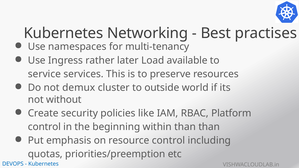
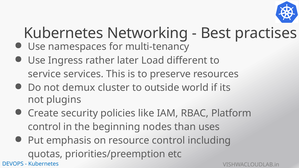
available: available -> different
without: without -> plugins
within: within -> nodes
than than: than -> uses
